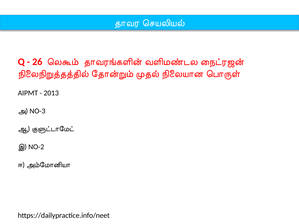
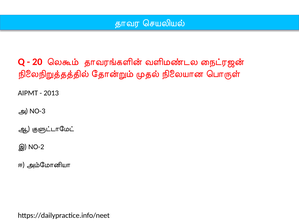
26: 26 -> 20
